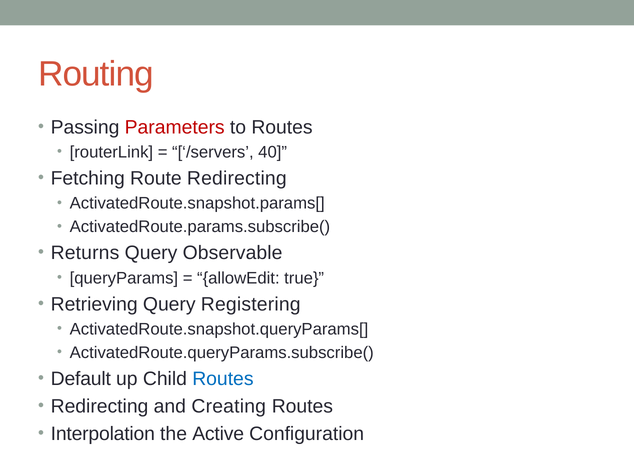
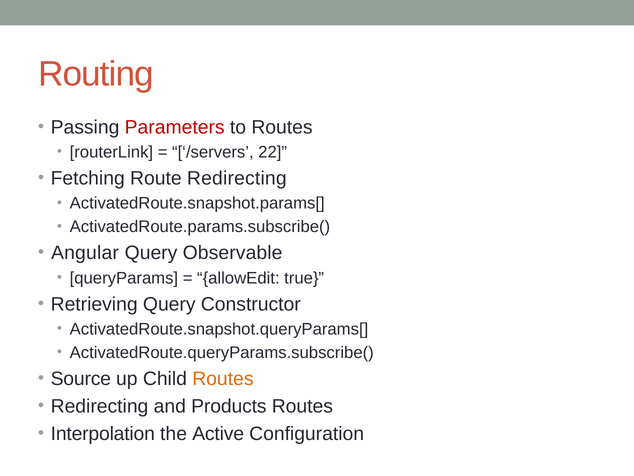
40: 40 -> 22
Returns: Returns -> Angular
Registering: Registering -> Constructor
Default: Default -> Source
Routes at (223, 378) colour: blue -> orange
Creating: Creating -> Products
